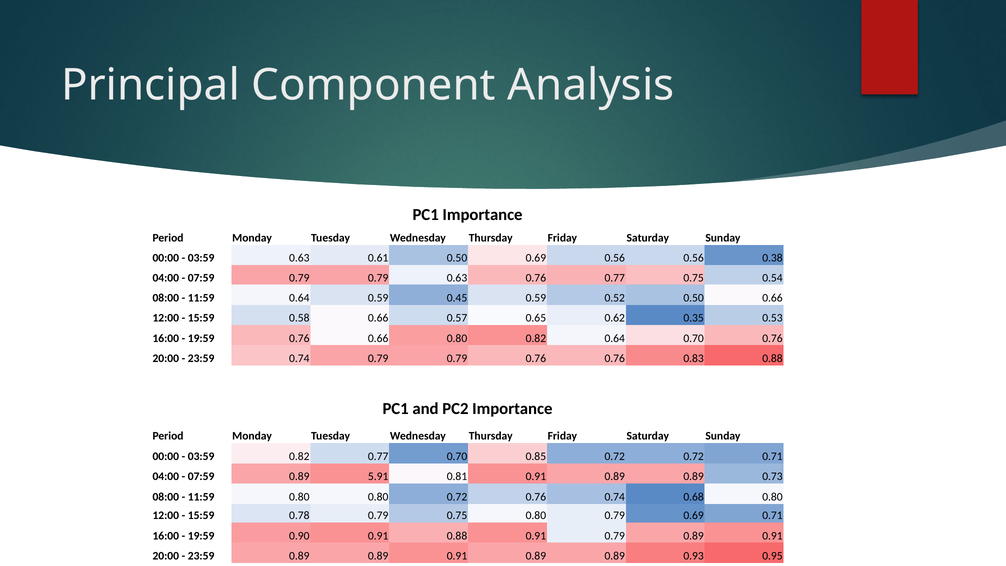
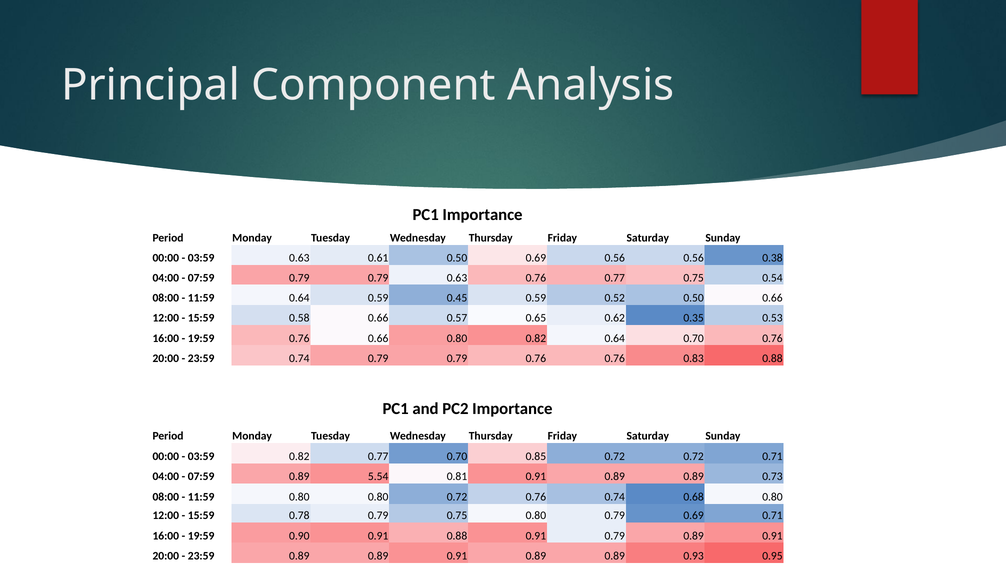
5.91: 5.91 -> 5.54
